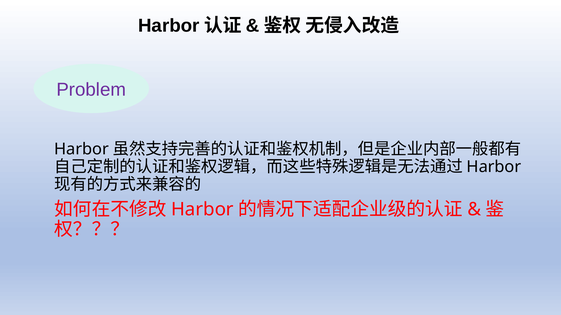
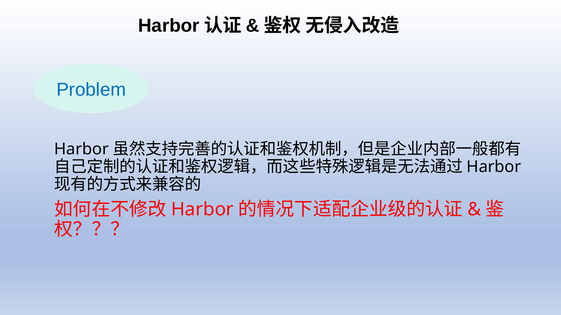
Problem colour: purple -> blue
